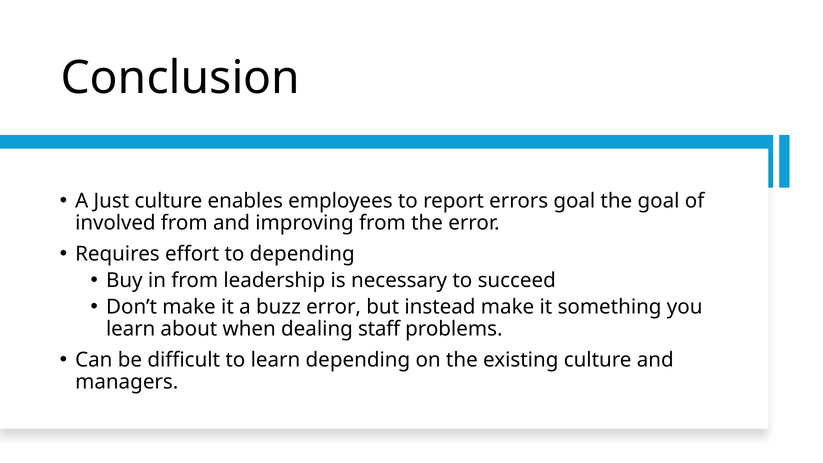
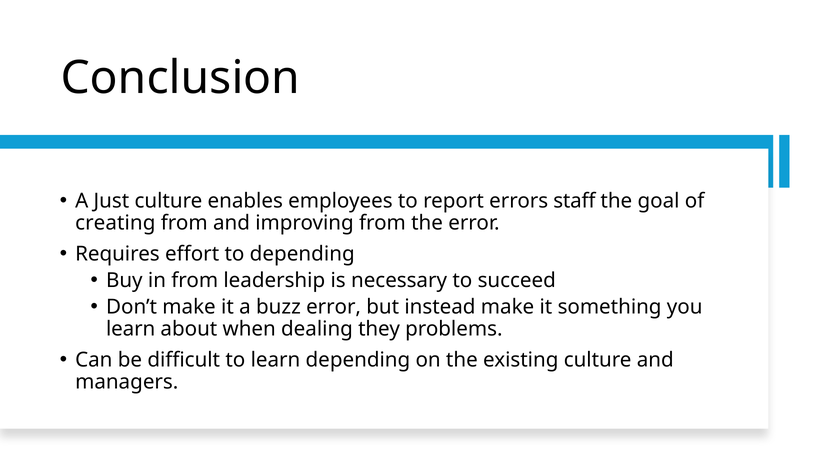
errors goal: goal -> staff
involved: involved -> creating
staff: staff -> they
